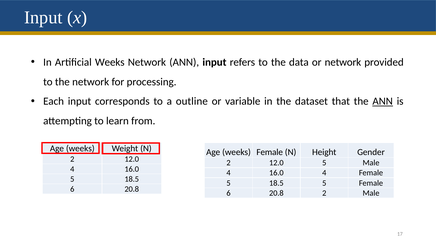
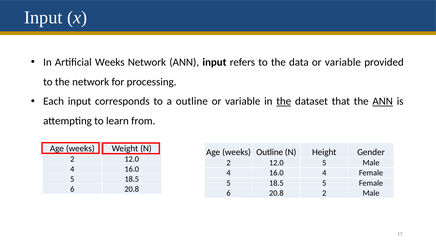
data or network: network -> variable
the at (284, 101) underline: none -> present
weeks Female: Female -> Outline
